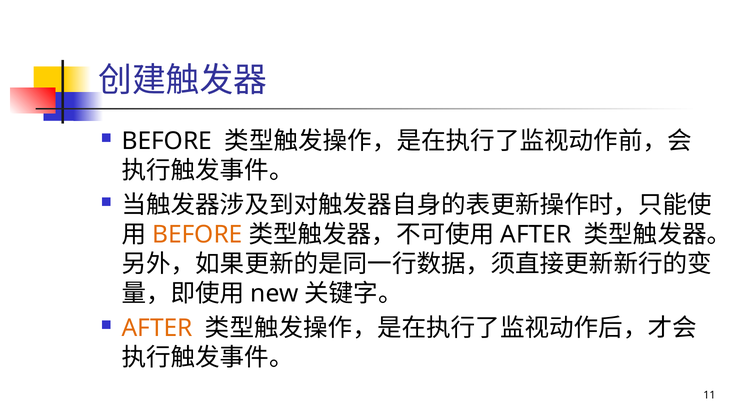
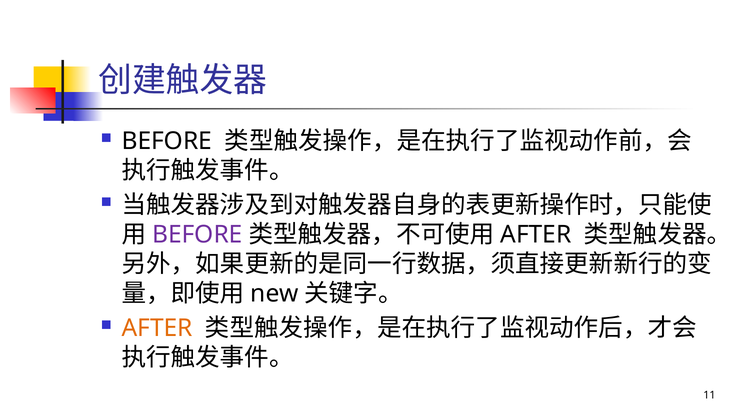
BEFORE at (197, 235) colour: orange -> purple
